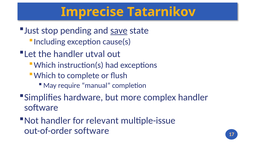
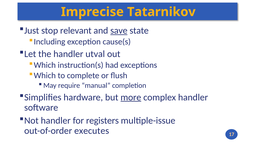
pending: pending -> relevant
more underline: none -> present
relevant: relevant -> registers
out-of-order software: software -> executes
